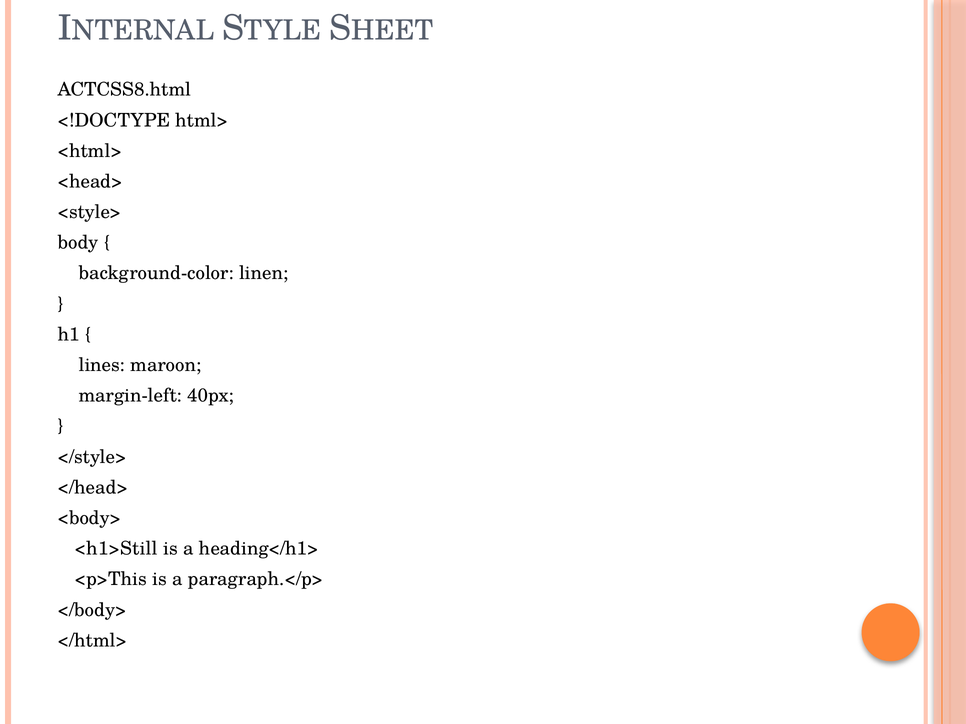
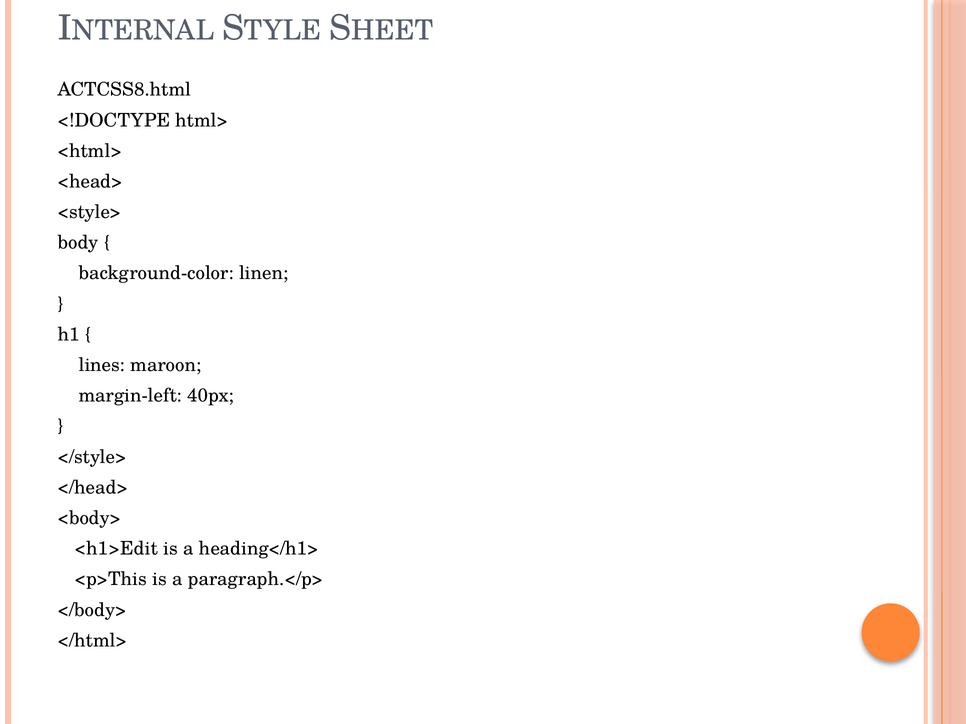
<h1>Still: <h1>Still -> <h1>Edit
